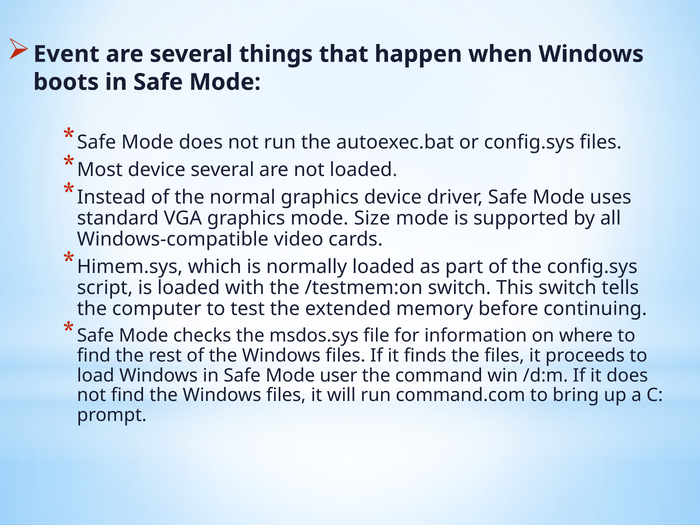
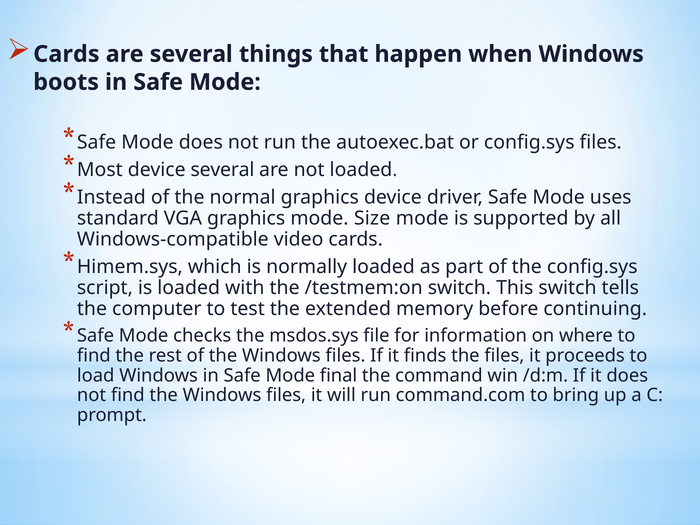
Event at (66, 54): Event -> Cards
user: user -> final
